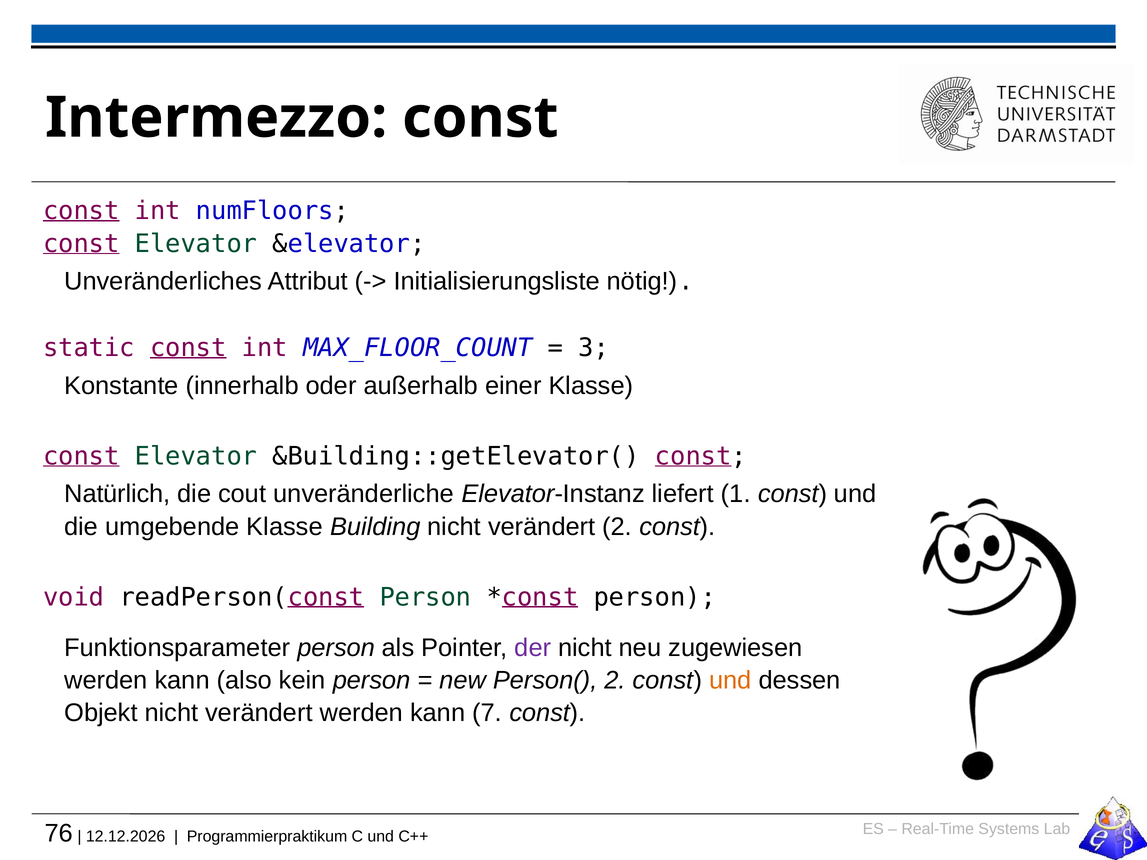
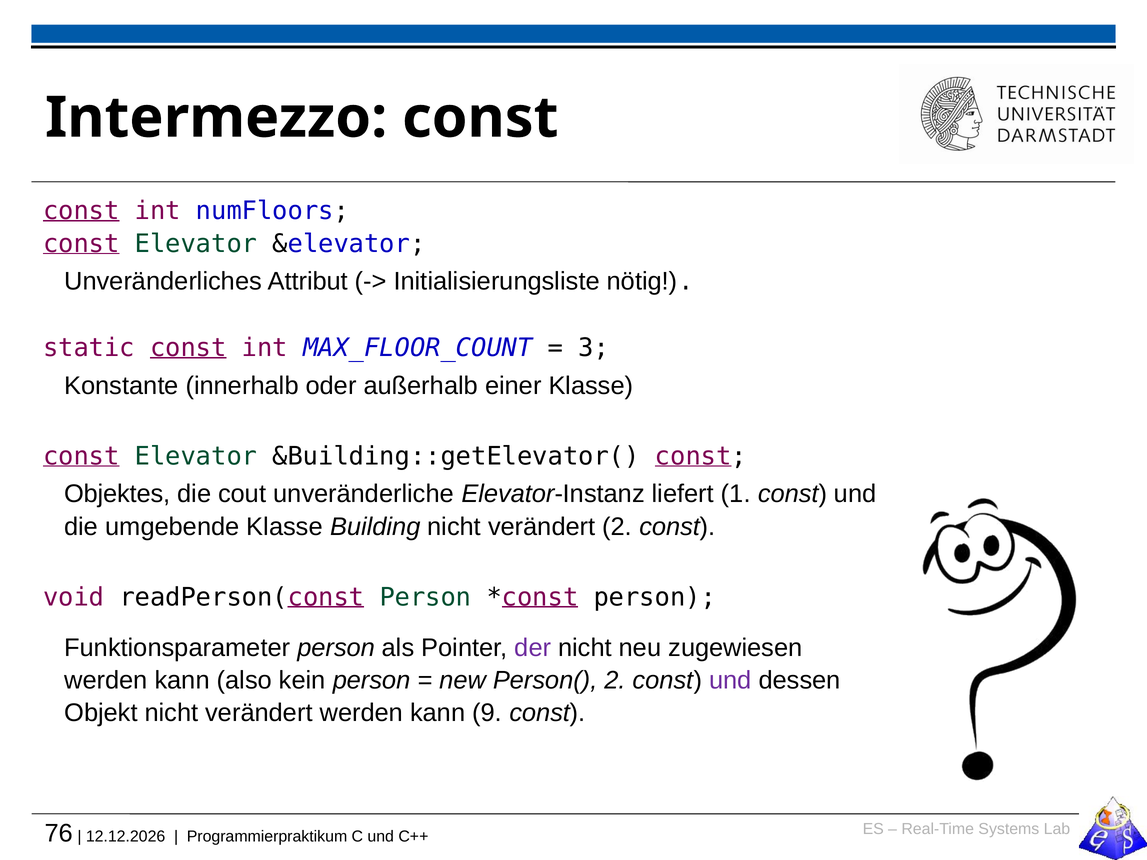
Natürlich: Natürlich -> Objektes
und at (730, 681) colour: orange -> purple
7: 7 -> 9
